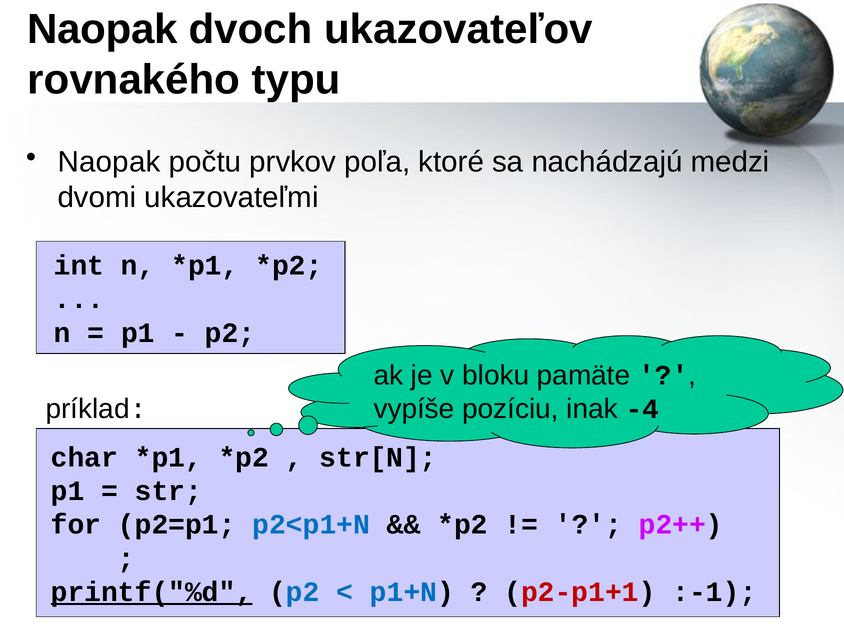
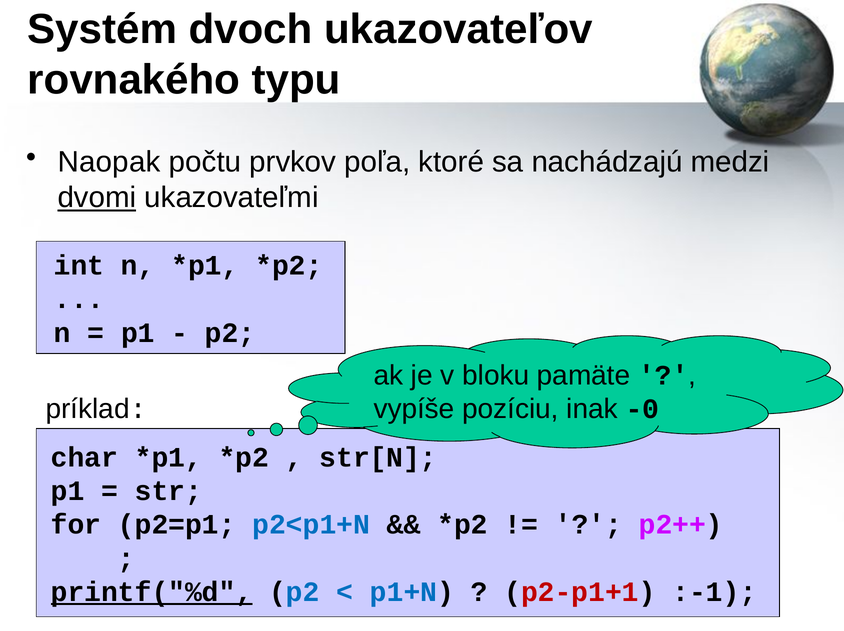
Naopak at (102, 29): Naopak -> Systém
dvomi underline: none -> present
-4: -4 -> -0
